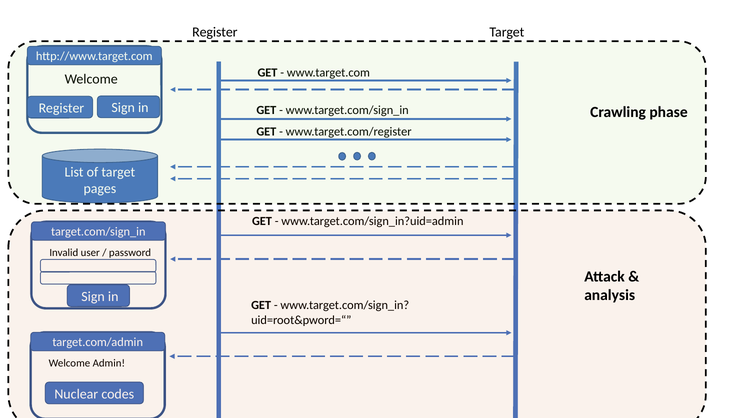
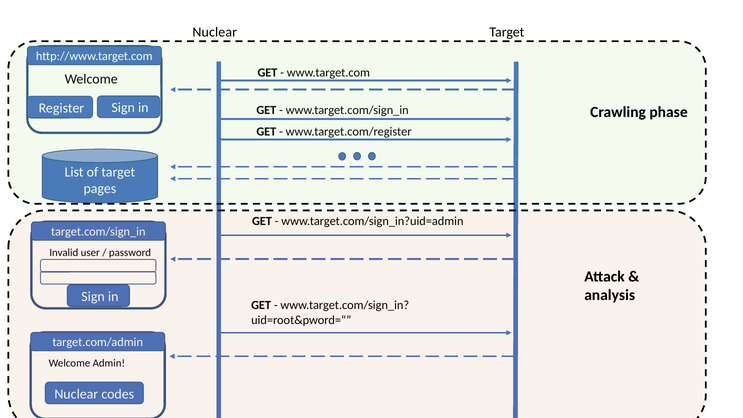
Register at (215, 32): Register -> Nuclear
